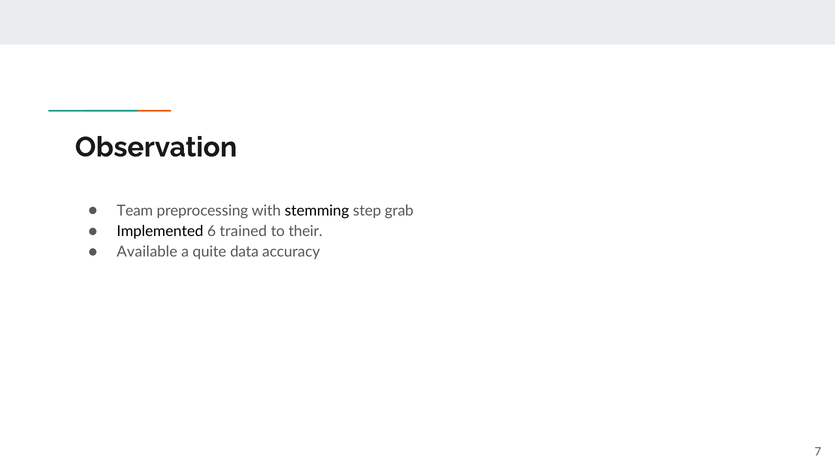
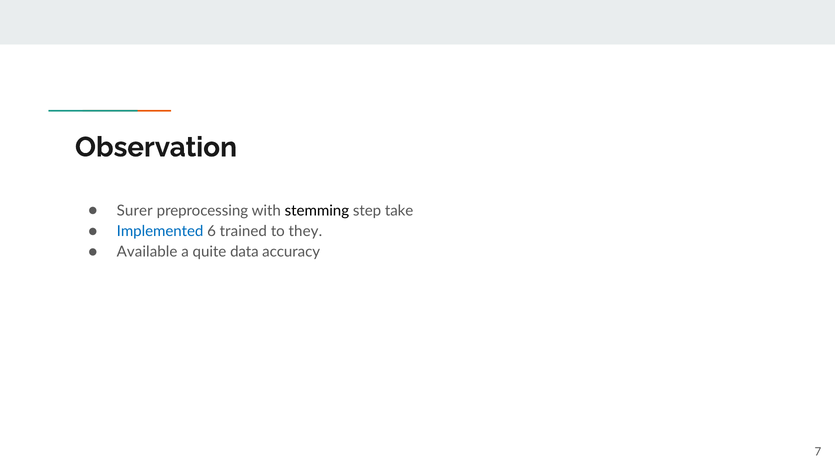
Team: Team -> Surer
grab: grab -> take
Implemented colour: black -> blue
their: their -> they
